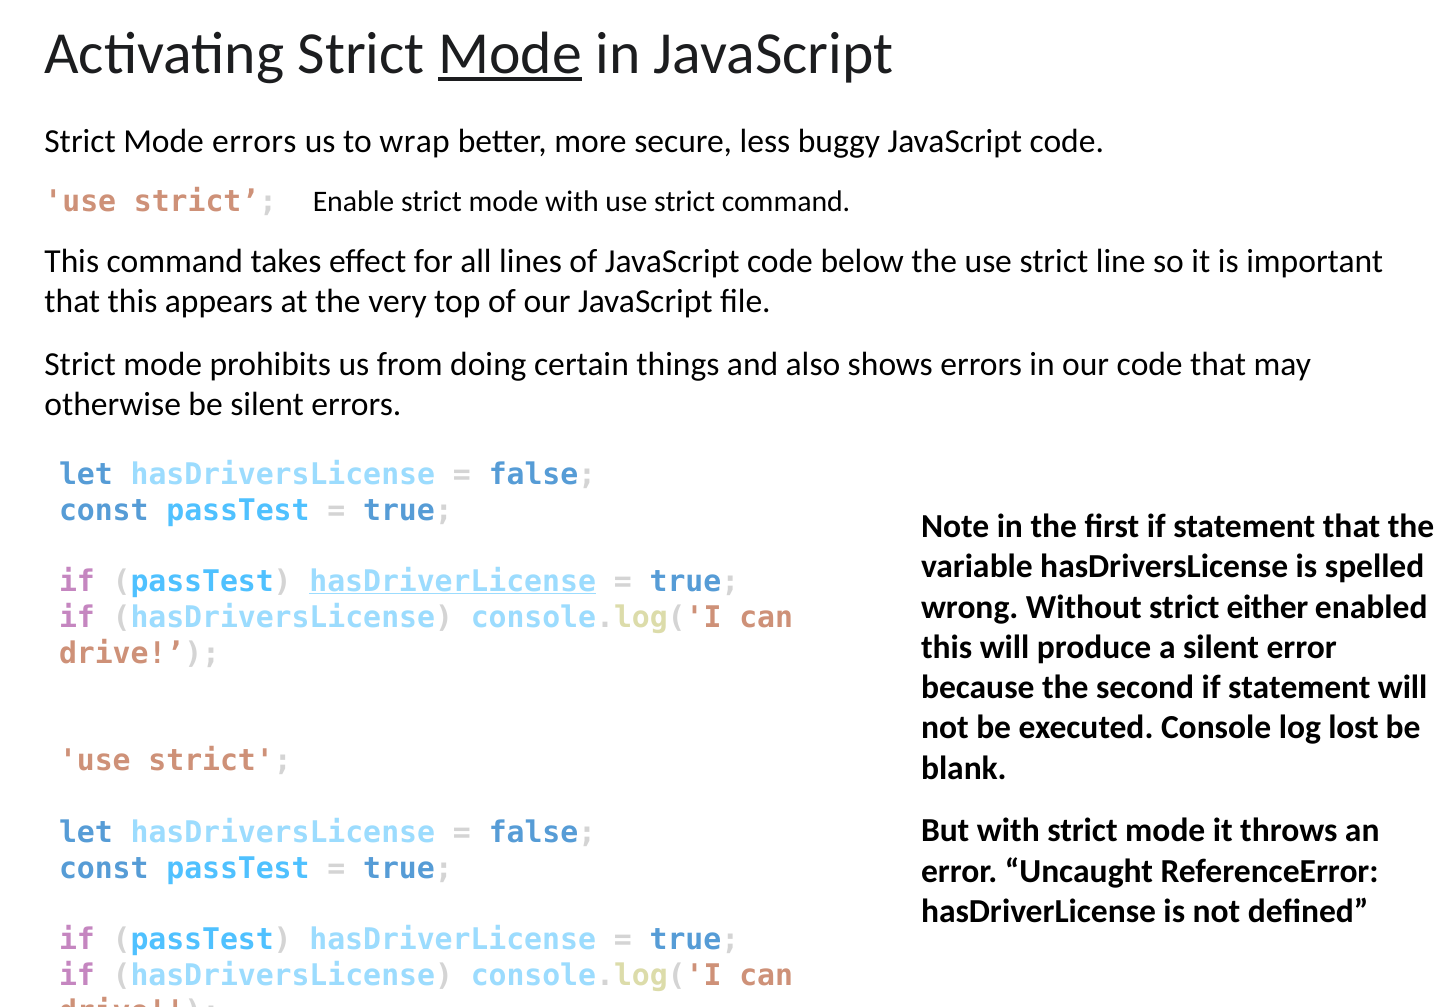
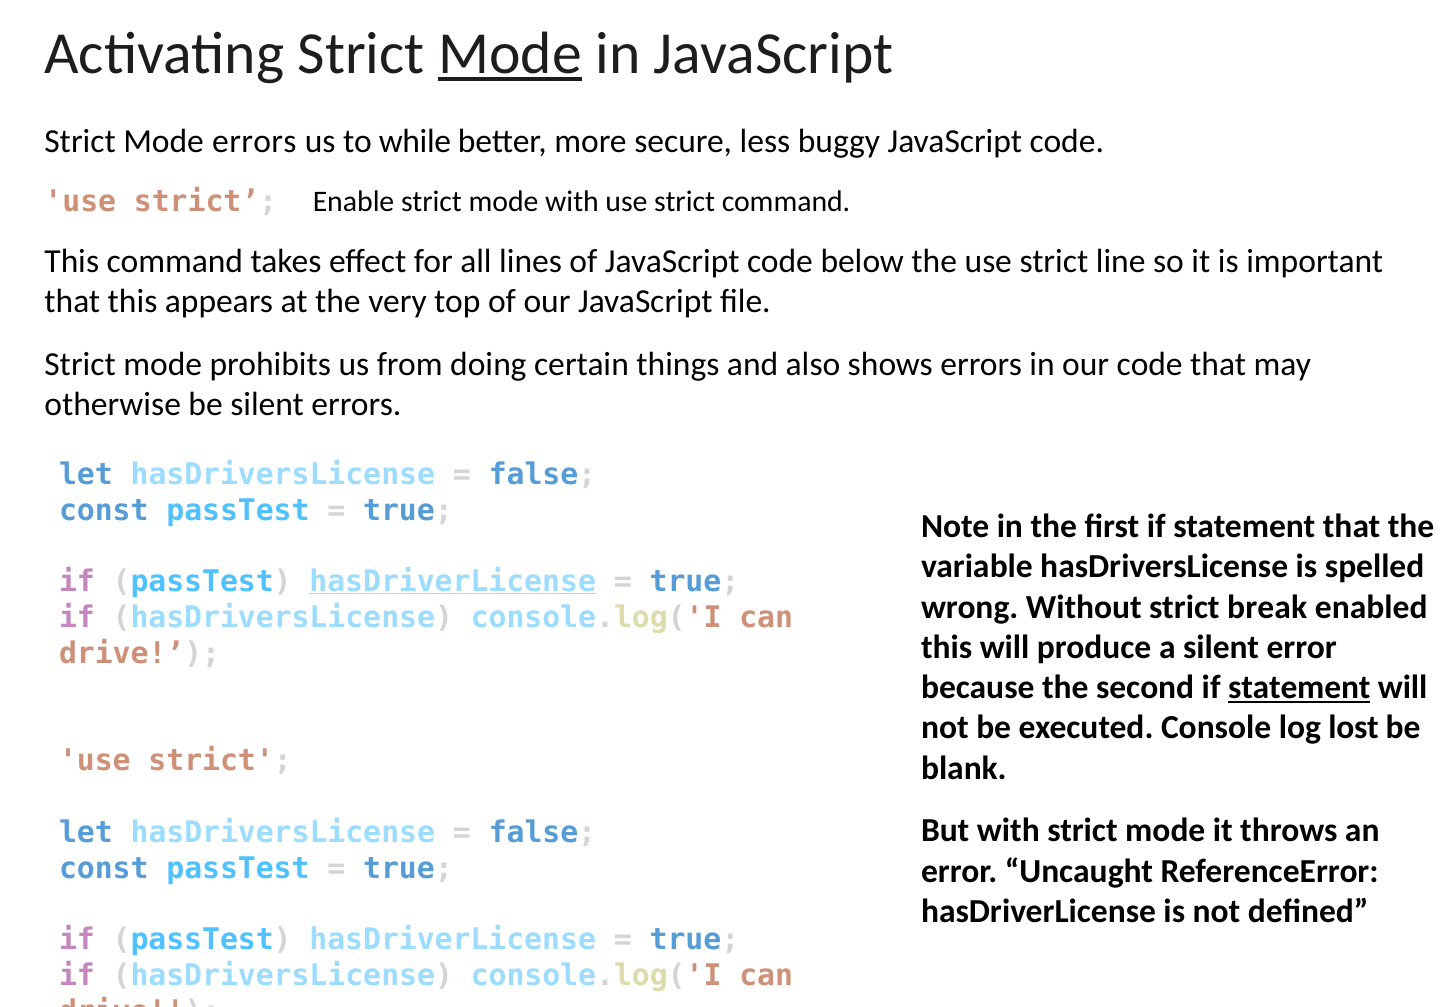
wrap: wrap -> while
either: either -> break
statement at (1299, 687) underline: none -> present
